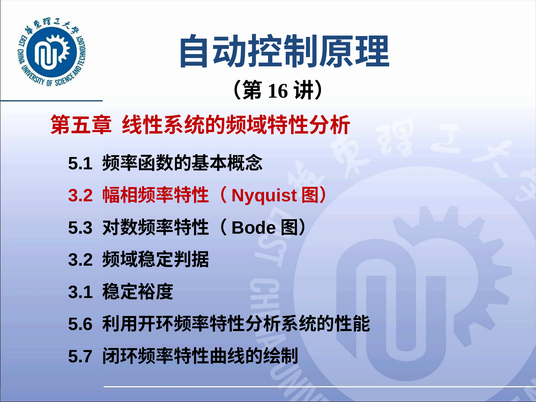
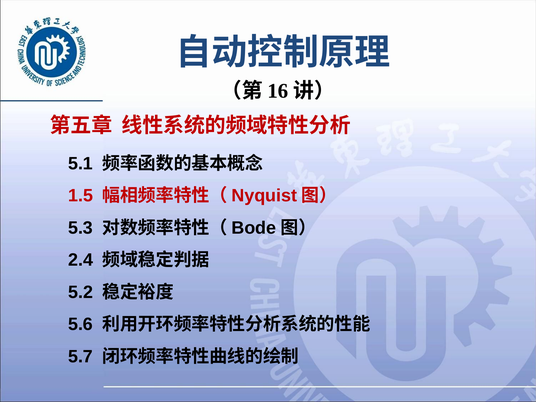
3.2 at (81, 196): 3.2 -> 1.5
3.2 at (81, 260): 3.2 -> 2.4
3.1: 3.1 -> 5.2
